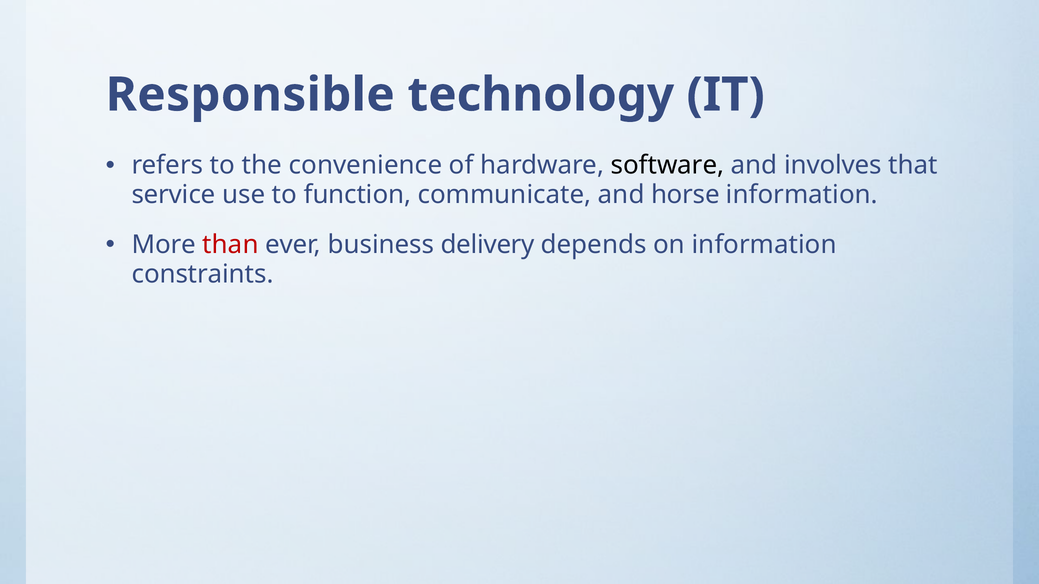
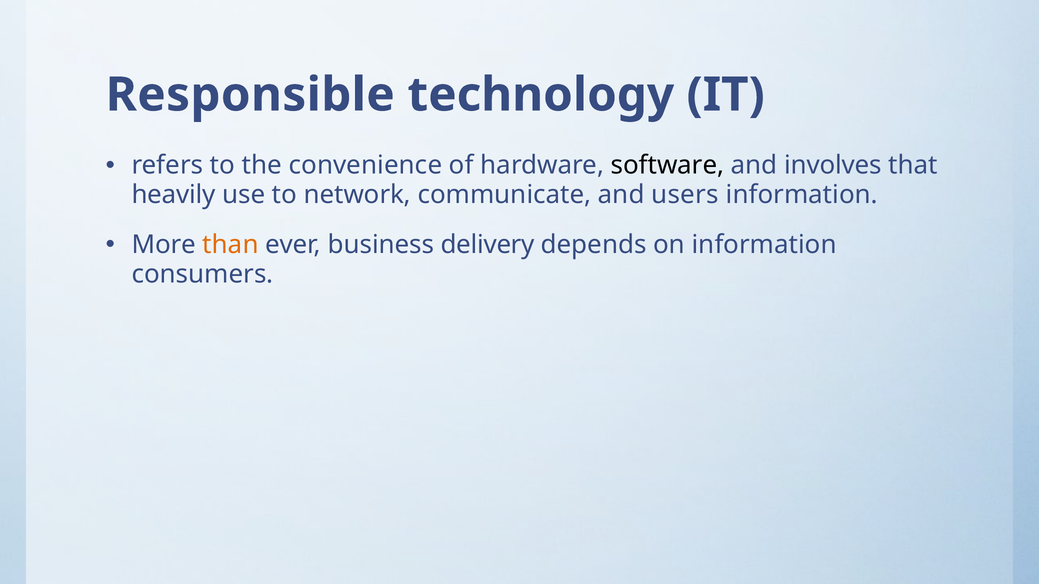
service: service -> heavily
function: function -> network
horse: horse -> users
than colour: red -> orange
constraints: constraints -> consumers
